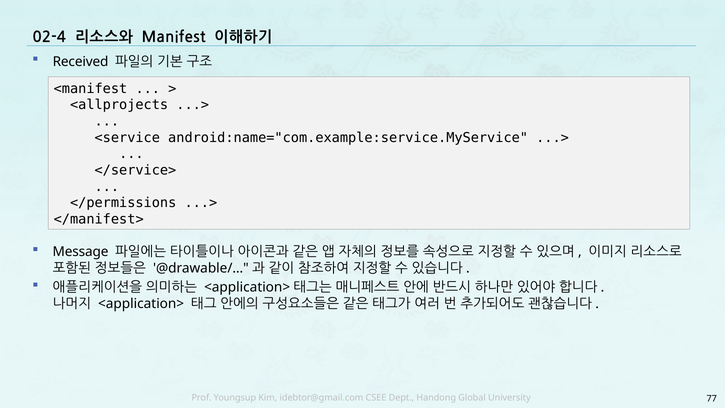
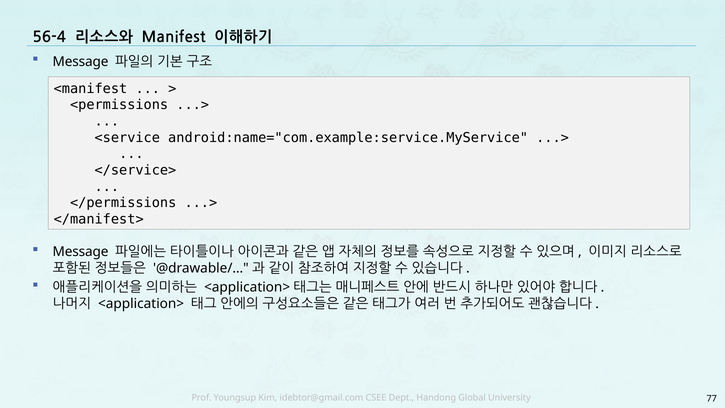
02-4: 02-4 -> 56-4
Received at (81, 62): Received -> Message
<allprojects: <allprojects -> <permissions
